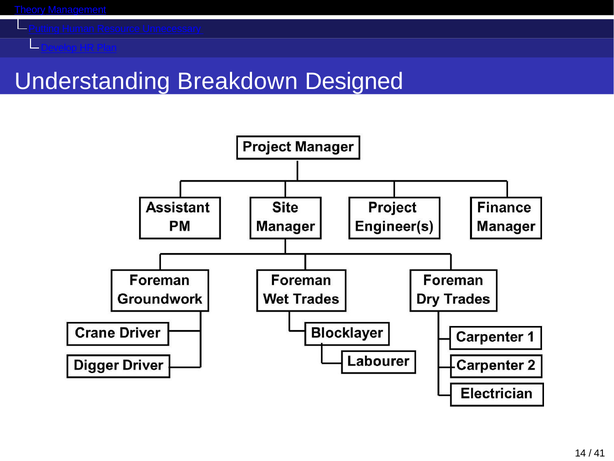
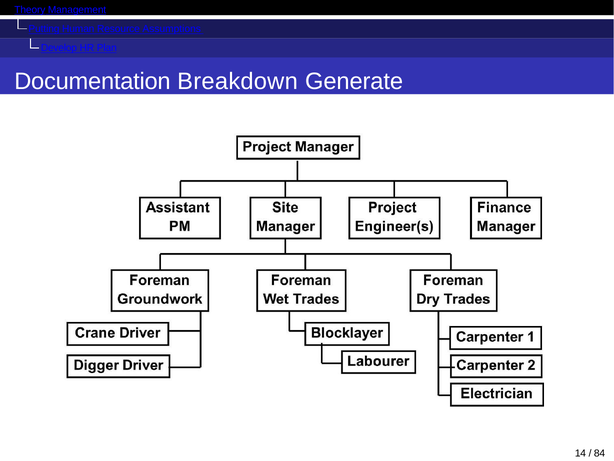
Unnecessary: Unnecessary -> Assumptions
Understanding: Understanding -> Documentation
Designed: Designed -> Generate
41: 41 -> 84
